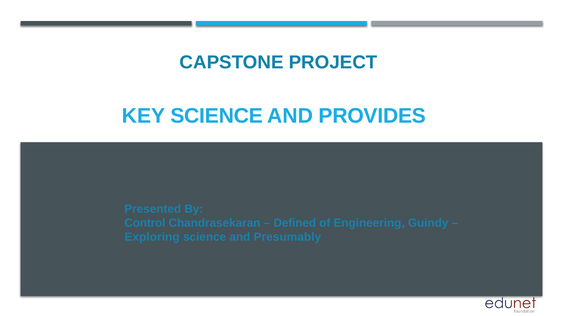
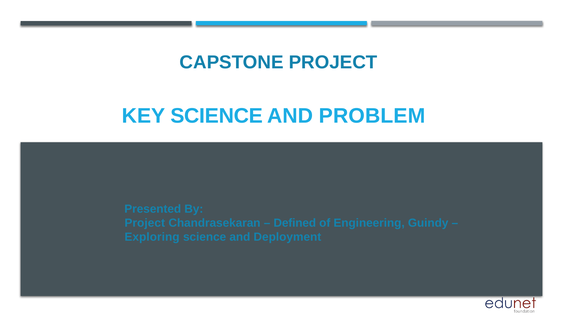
PROVIDES: PROVIDES -> PROBLEM
Control at (145, 224): Control -> Project
Presumably: Presumably -> Deployment
